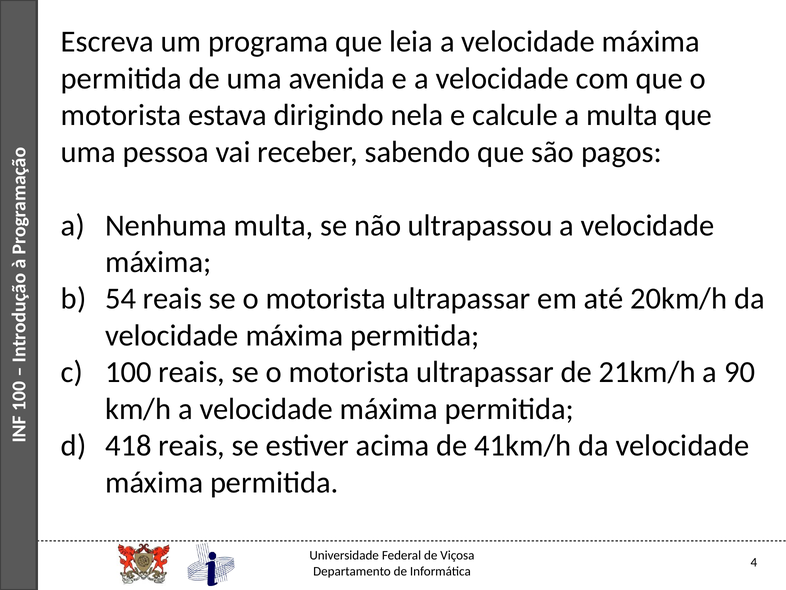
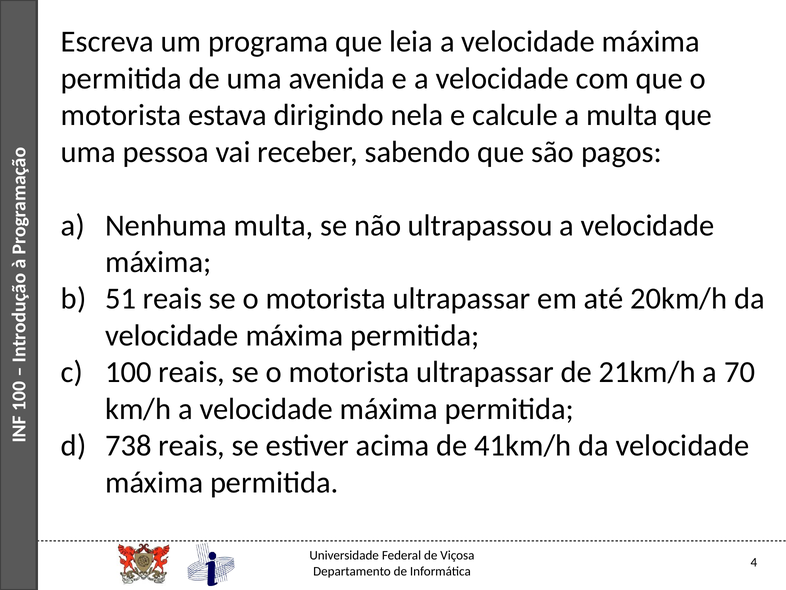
54: 54 -> 51
90: 90 -> 70
418: 418 -> 738
